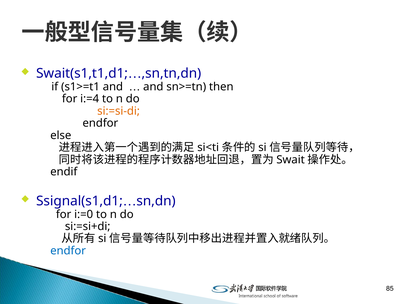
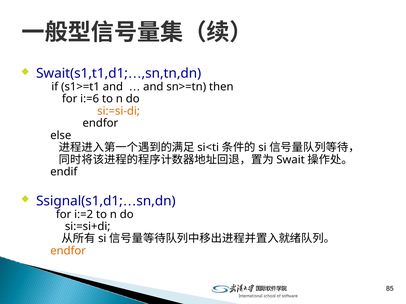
i:=4: i:=4 -> i:=6
i:=0: i:=0 -> i:=2
endfor at (68, 251) colour: blue -> orange
